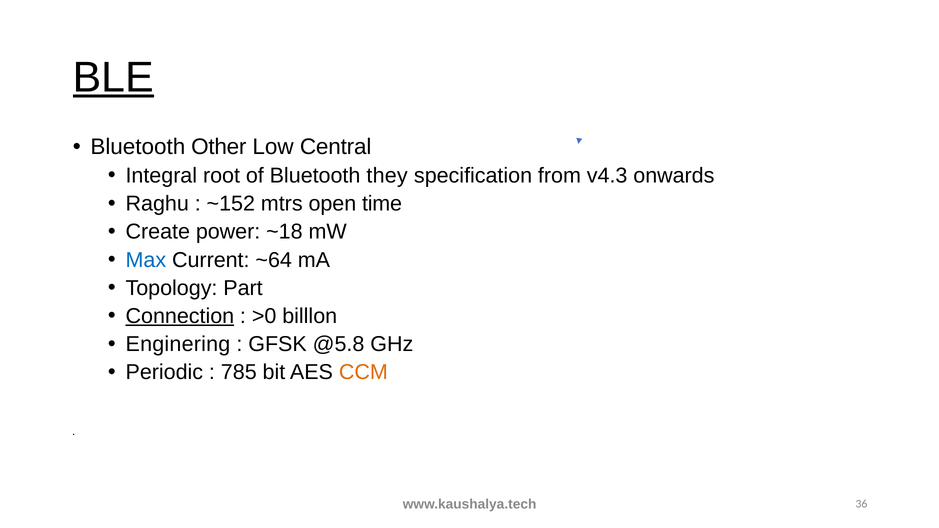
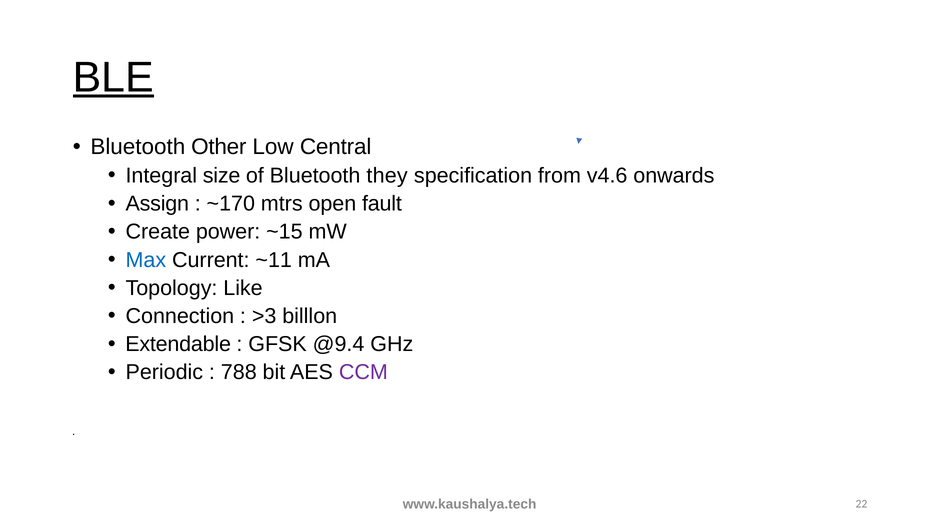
root: root -> size
v4.3: v4.3 -> v4.6
Raghu: Raghu -> Assign
~152: ~152 -> ~170
time: time -> fault
~18: ~18 -> ~15
~64: ~64 -> ~11
Part: Part -> Like
Connection underline: present -> none
>0: >0 -> >3
Enginering: Enginering -> Extendable
@5.8: @5.8 -> @9.4
785: 785 -> 788
CCM colour: orange -> purple
36: 36 -> 22
